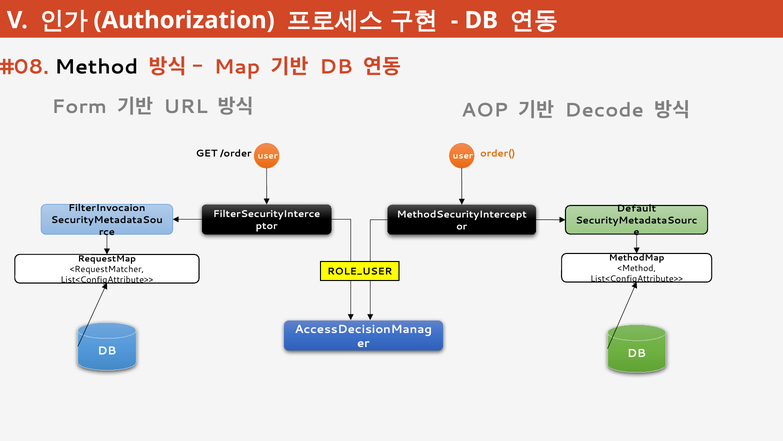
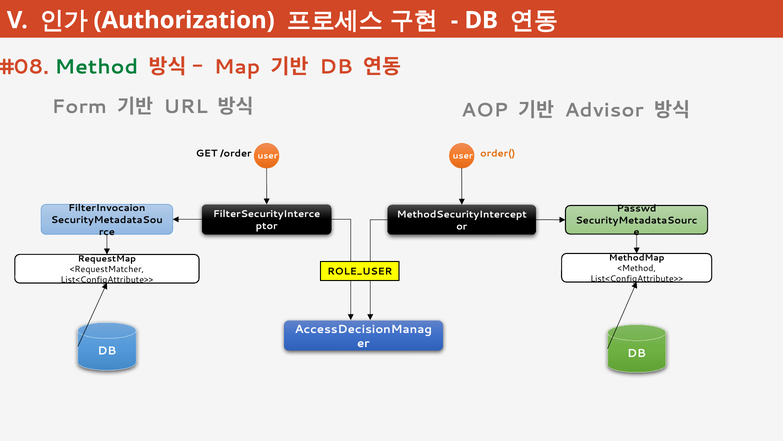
Method colour: black -> green
Decode: Decode -> Advisor
Default: Default -> Passwd
